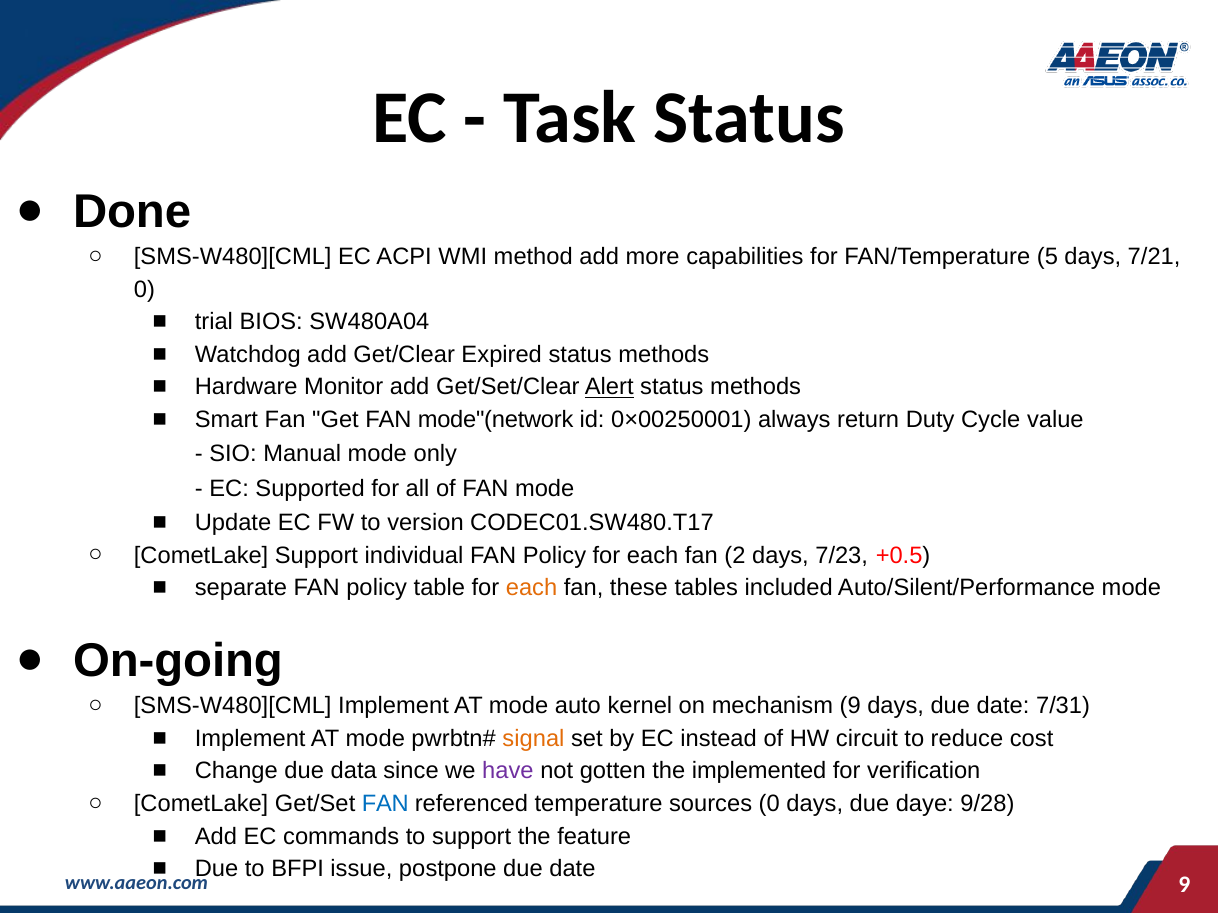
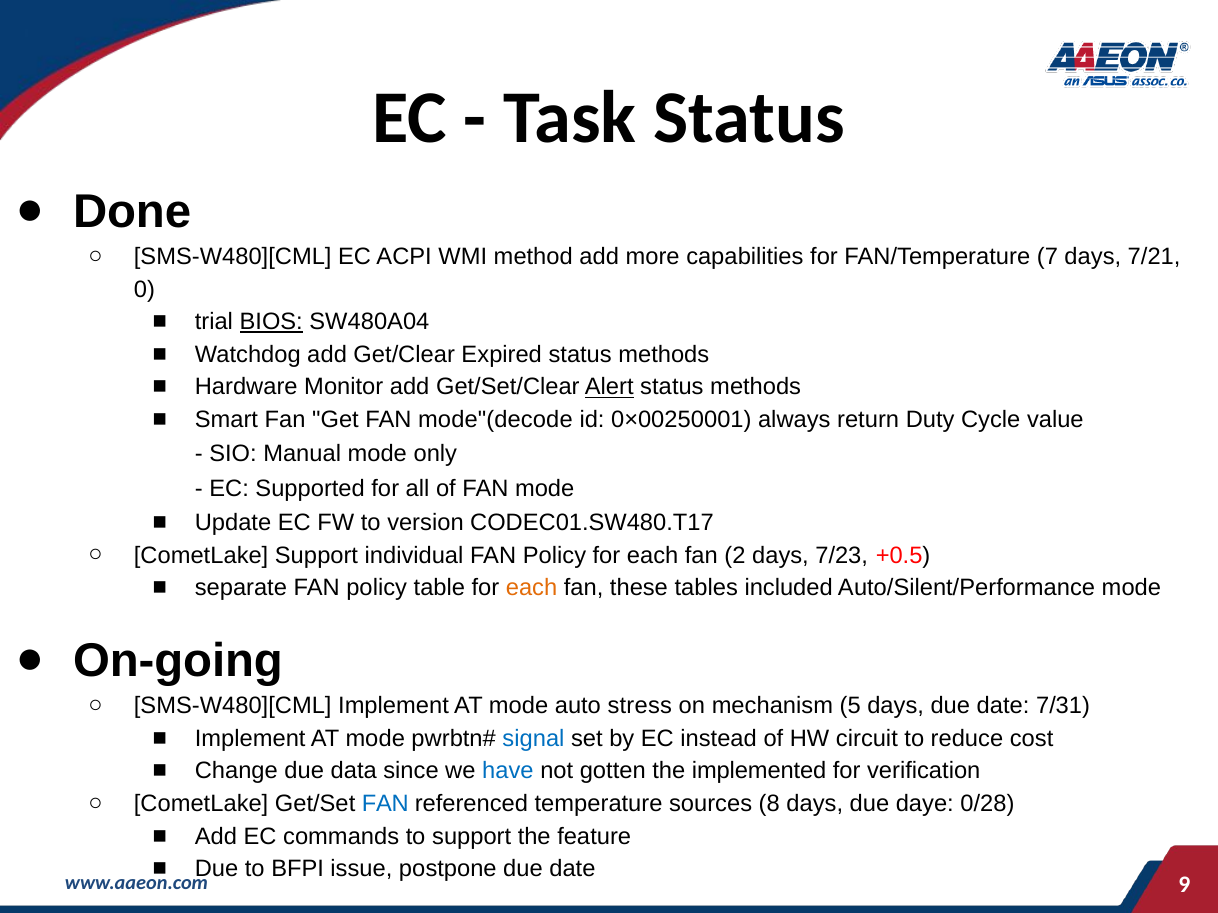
5: 5 -> 7
BIOS underline: none -> present
mode"(network: mode"(network -> mode"(decode
kernel: kernel -> stress
mechanism 9: 9 -> 5
signal colour: orange -> blue
have colour: purple -> blue
sources 0: 0 -> 8
9/28: 9/28 -> 0/28
